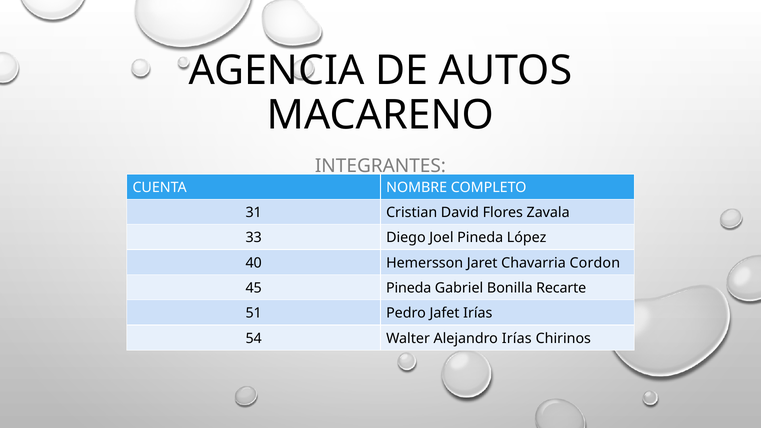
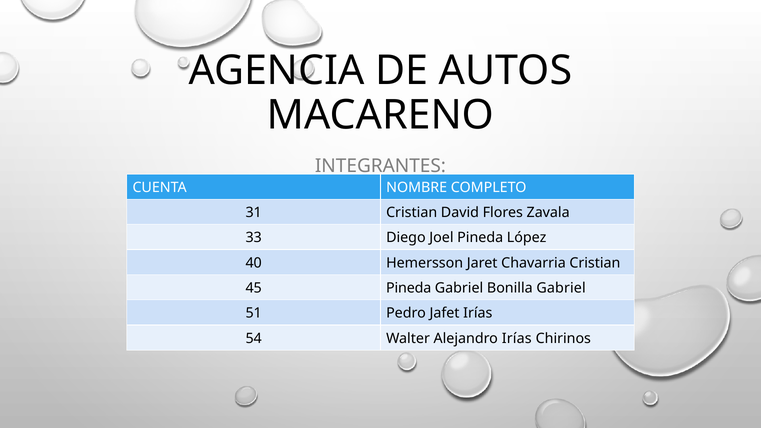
Chavarria Cordon: Cordon -> Cristian
Bonilla Recarte: Recarte -> Gabriel
